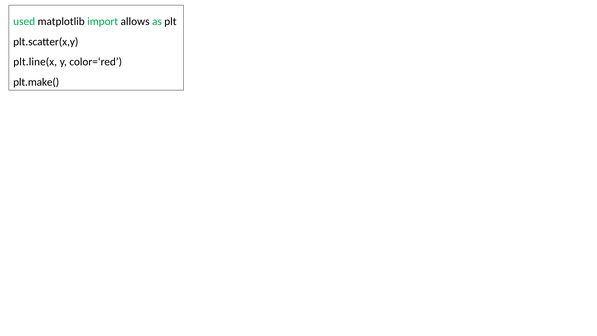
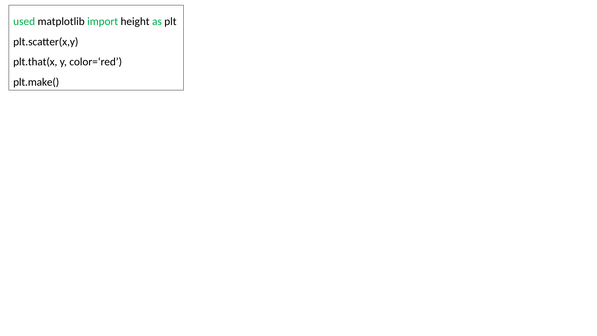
allows: allows -> height
plt.line(x: plt.line(x -> plt.that(x
